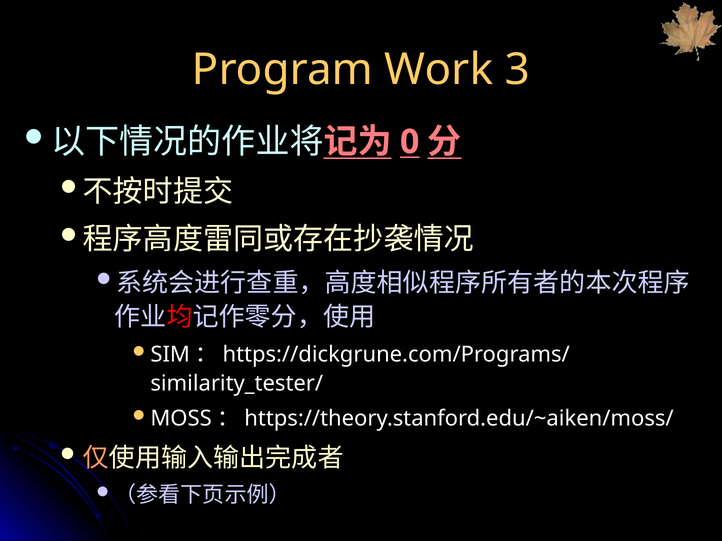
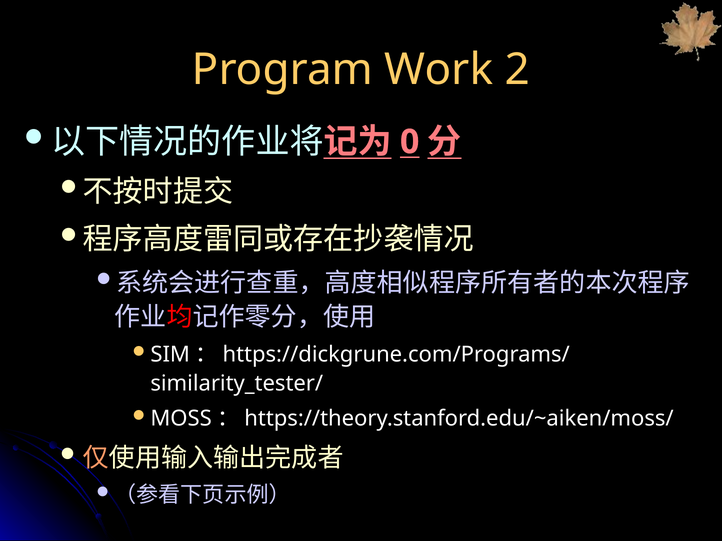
3: 3 -> 2
